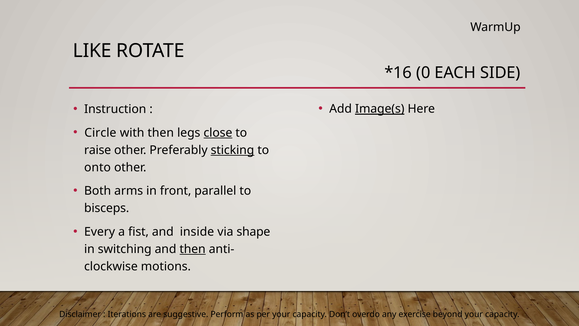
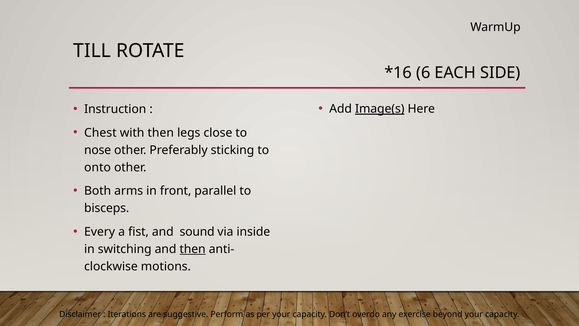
LIKE: LIKE -> TILL
0: 0 -> 6
Circle: Circle -> Chest
close underline: present -> none
raise: raise -> nose
sticking underline: present -> none
inside: inside -> sound
shape: shape -> inside
